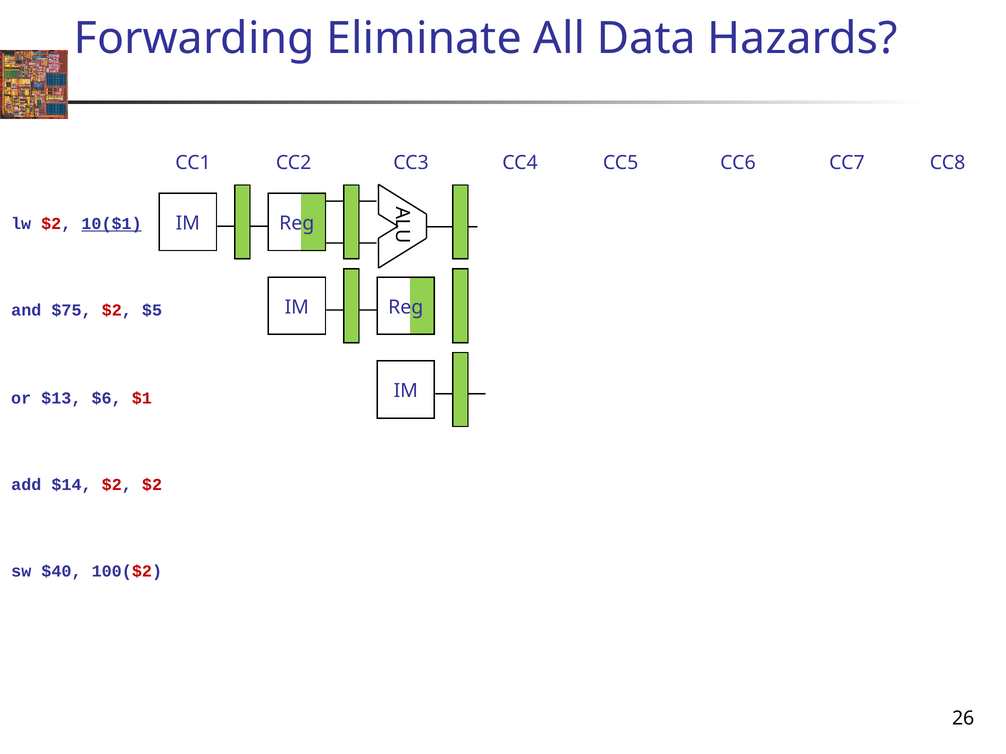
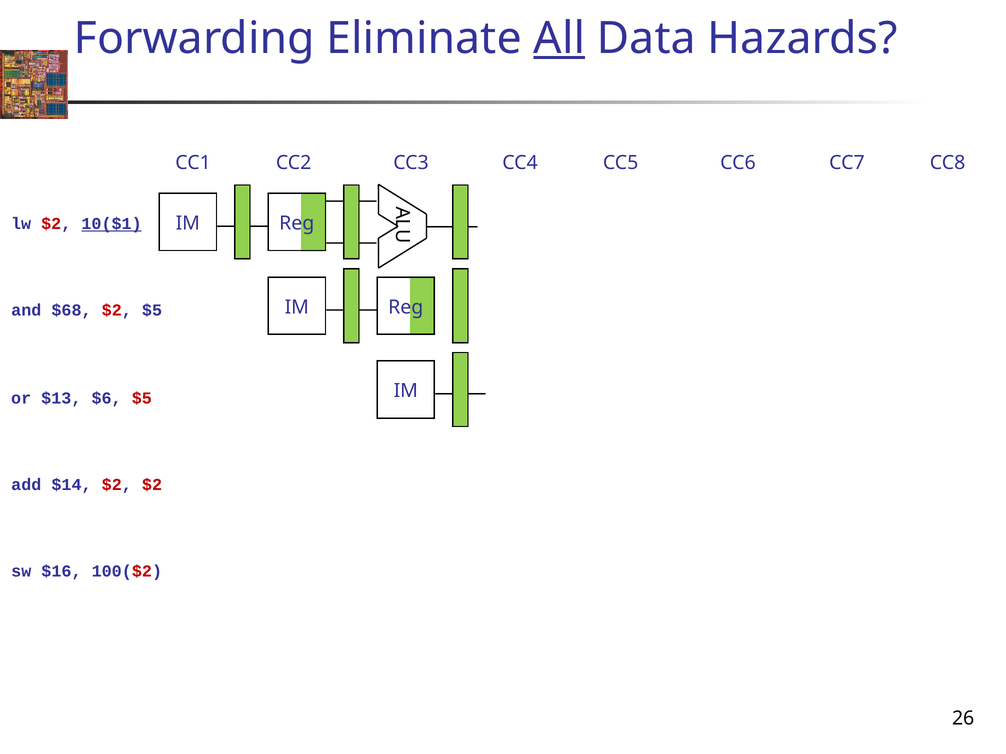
All underline: none -> present
$75: $75 -> $68
$6 $1: $1 -> $5
$40: $40 -> $16
